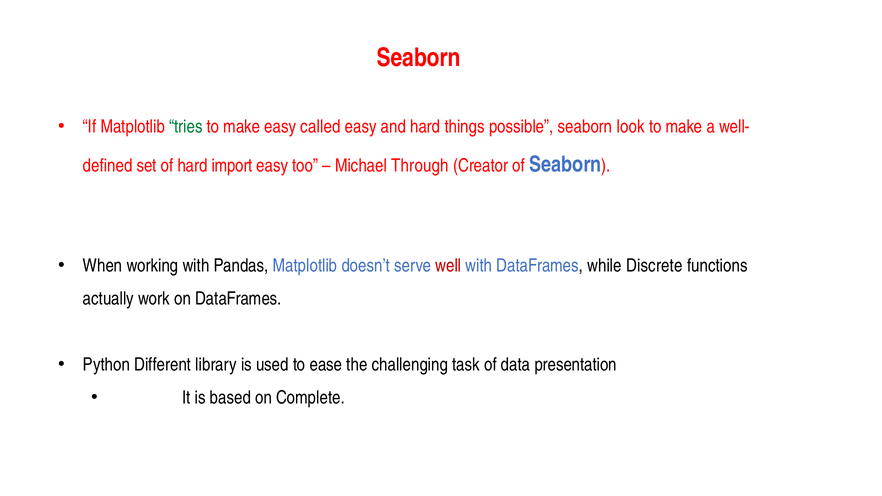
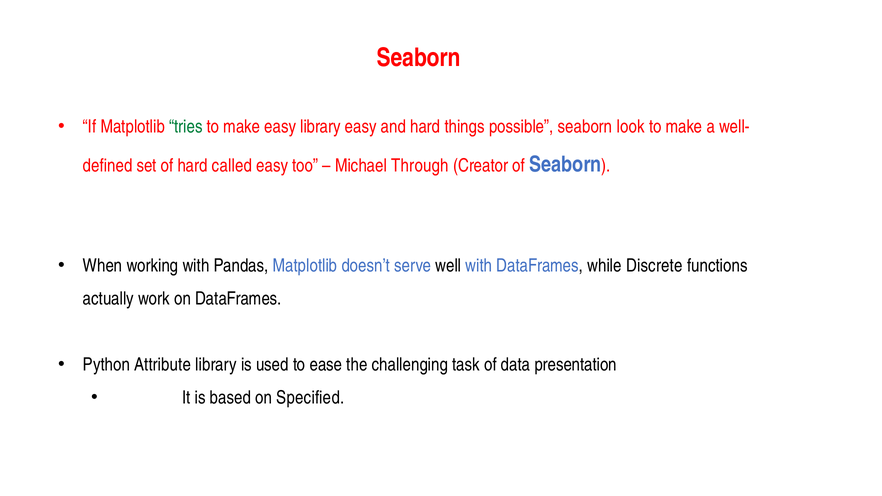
easy called: called -> library
import: import -> called
well colour: red -> black
Different: Different -> Attribute
Complete: Complete -> Specified
